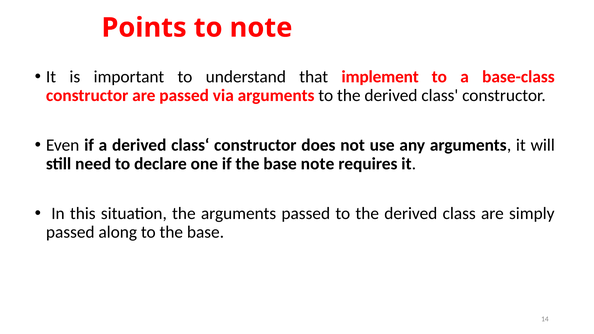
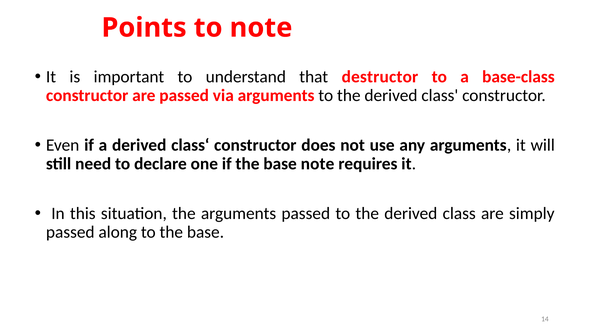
implement: implement -> destructor
